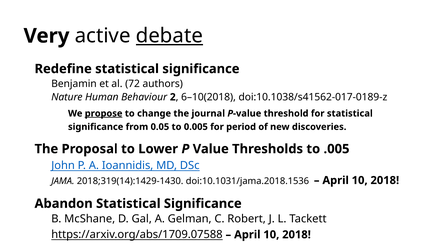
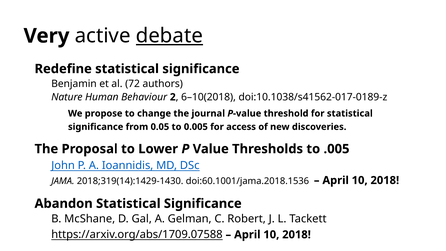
propose underline: present -> none
period: period -> access
doi:10.1031/jama.2018.1536: doi:10.1031/jama.2018.1536 -> doi:60.1001/jama.2018.1536
